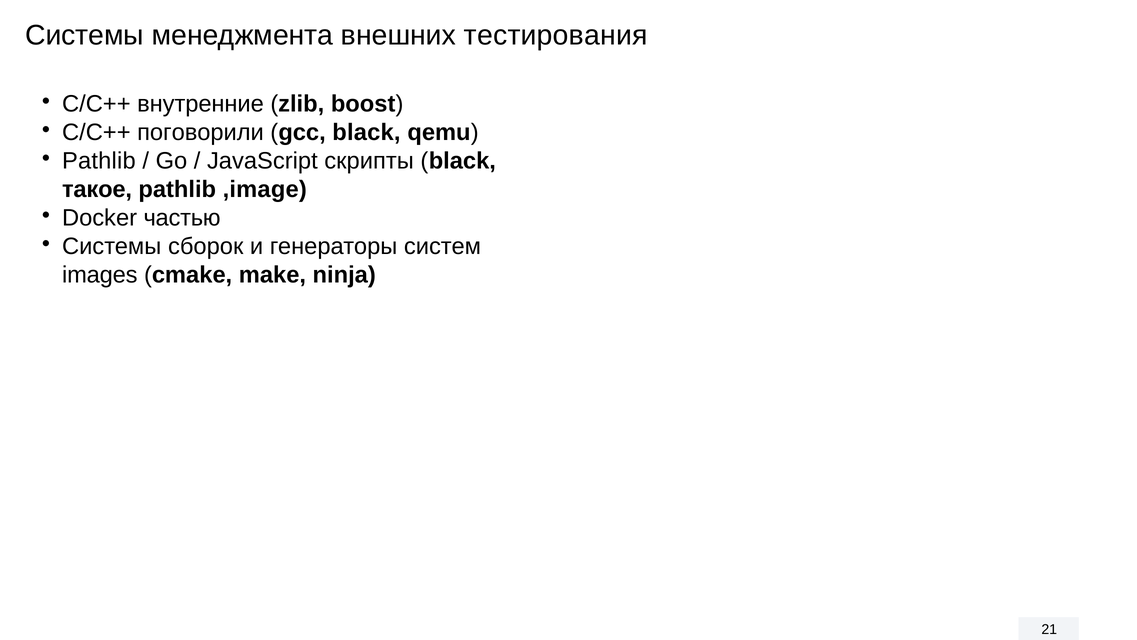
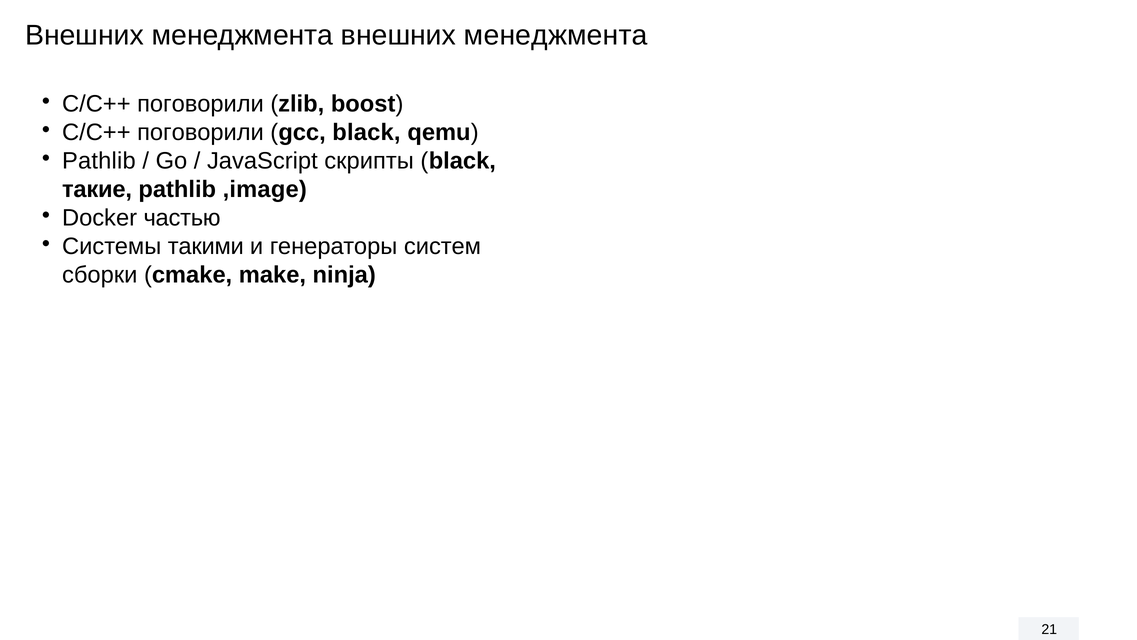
Системы at (85, 35): Системы -> Внешних
менеджмента внешних тестирования: тестирования -> менеджмента
внутренние at (201, 104): внутренние -> поговорили
такое: такое -> такие
сборок: сборок -> такими
images: images -> сборки
